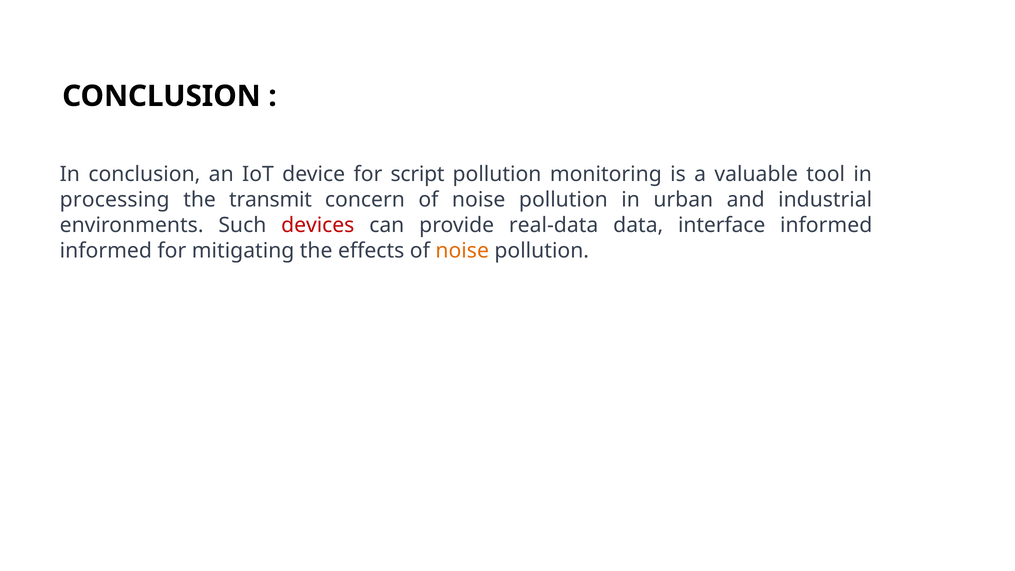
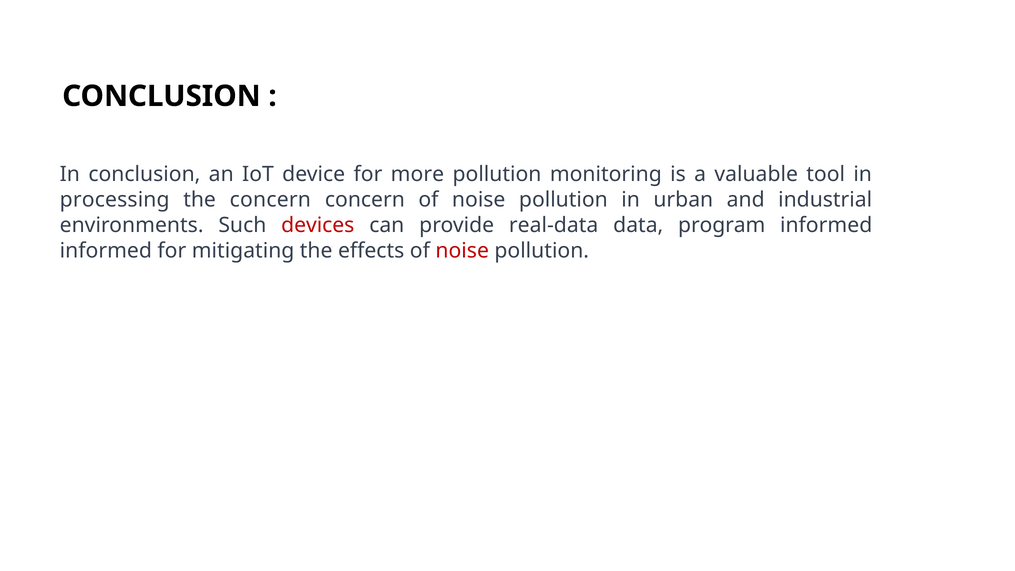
script: script -> more
the transmit: transmit -> concern
interface: interface -> program
noise at (462, 251) colour: orange -> red
